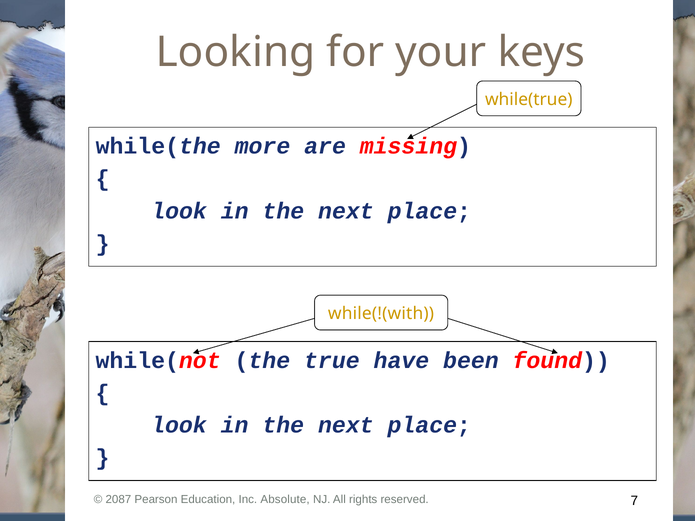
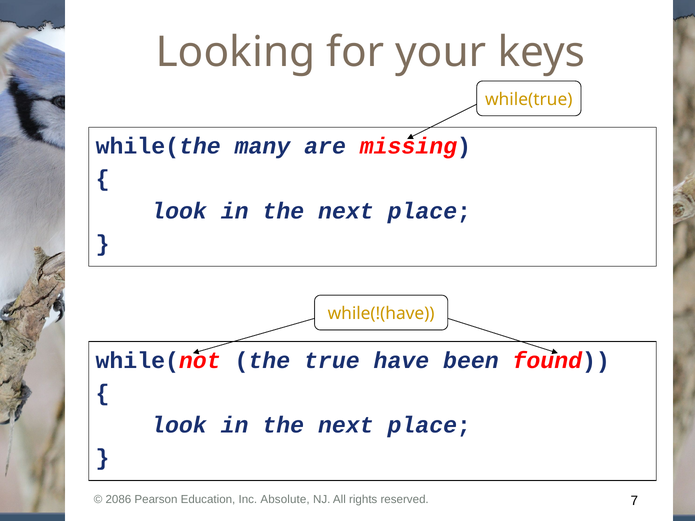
more: more -> many
while(!(with: while(!(with -> while(!(have
2087: 2087 -> 2086
